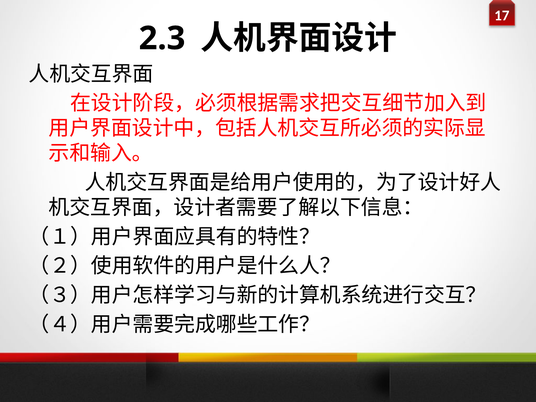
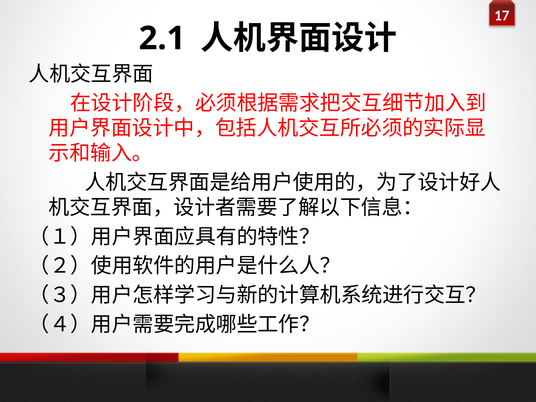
2.3: 2.3 -> 2.1
